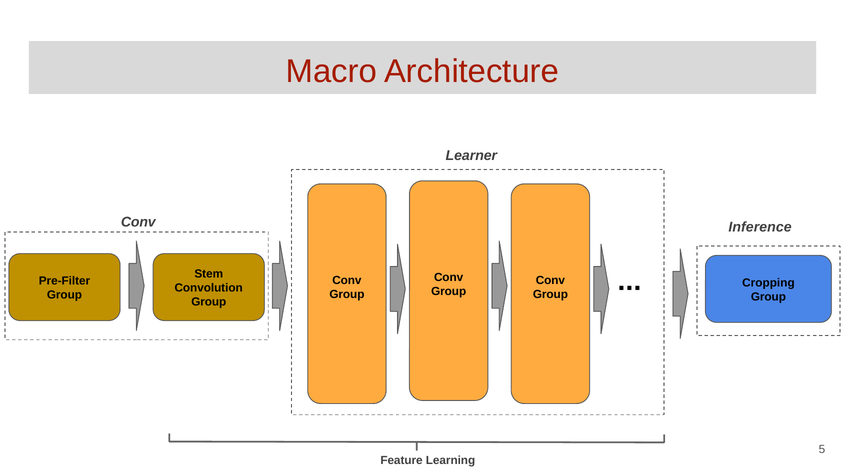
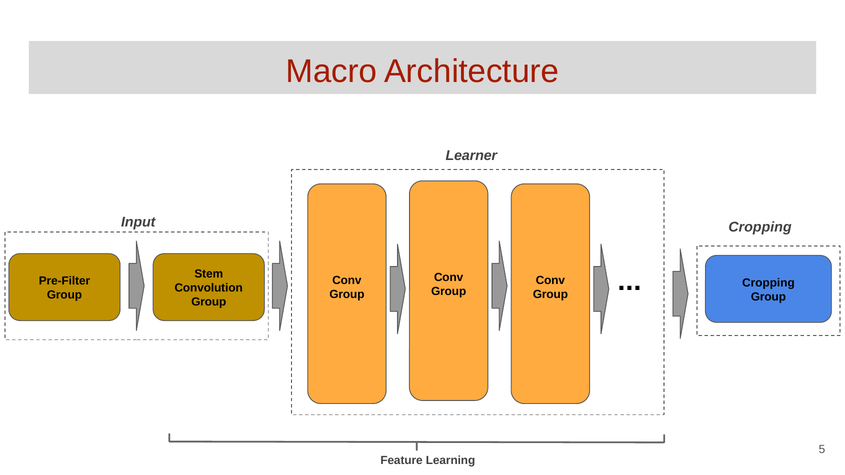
Conv at (138, 222): Conv -> Input
Inference at (760, 227): Inference -> Cropping
